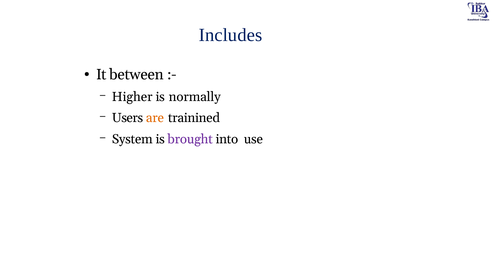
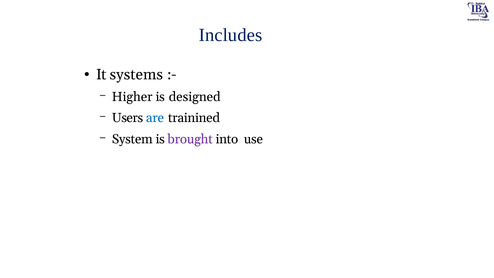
between: between -> systems
normally: normally -> designed
are colour: orange -> blue
